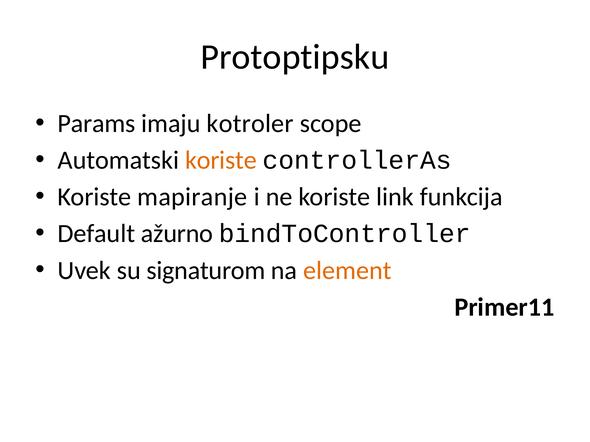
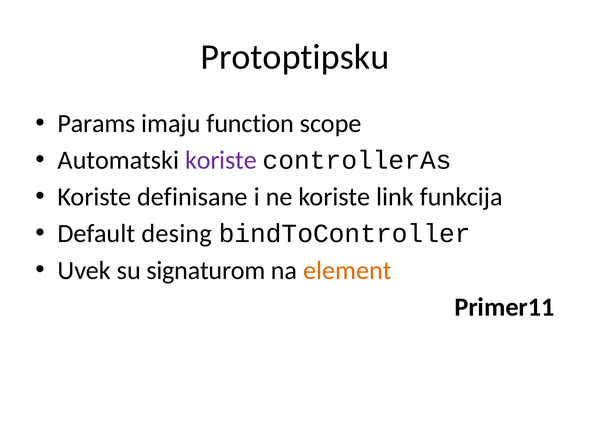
kotroler: kotroler -> function
koriste at (221, 160) colour: orange -> purple
mapiranje: mapiranje -> definisane
ažurno: ažurno -> desing
